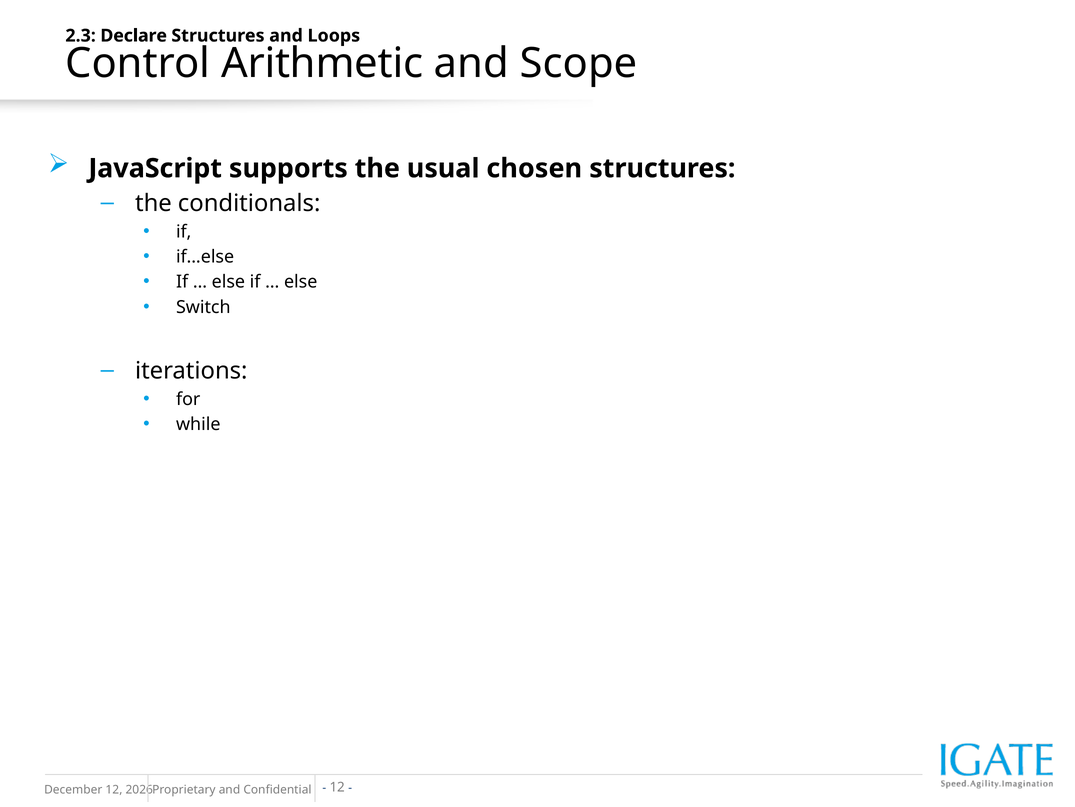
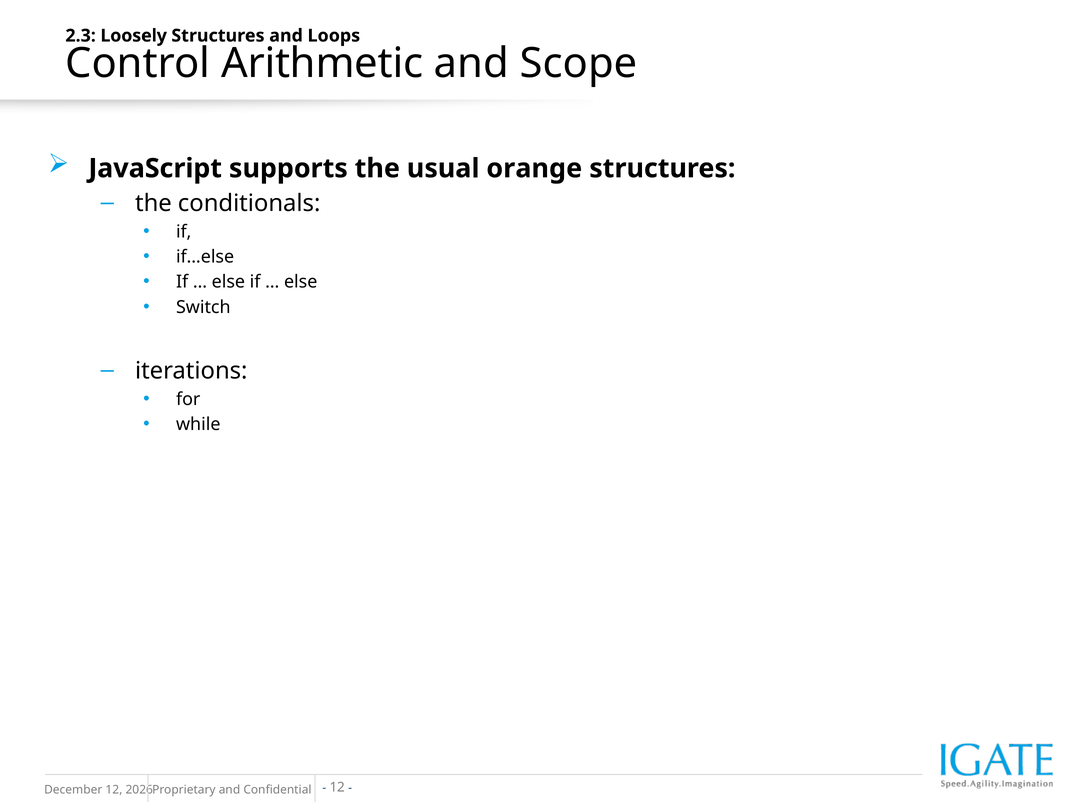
Declare: Declare -> Loosely
chosen: chosen -> orange
